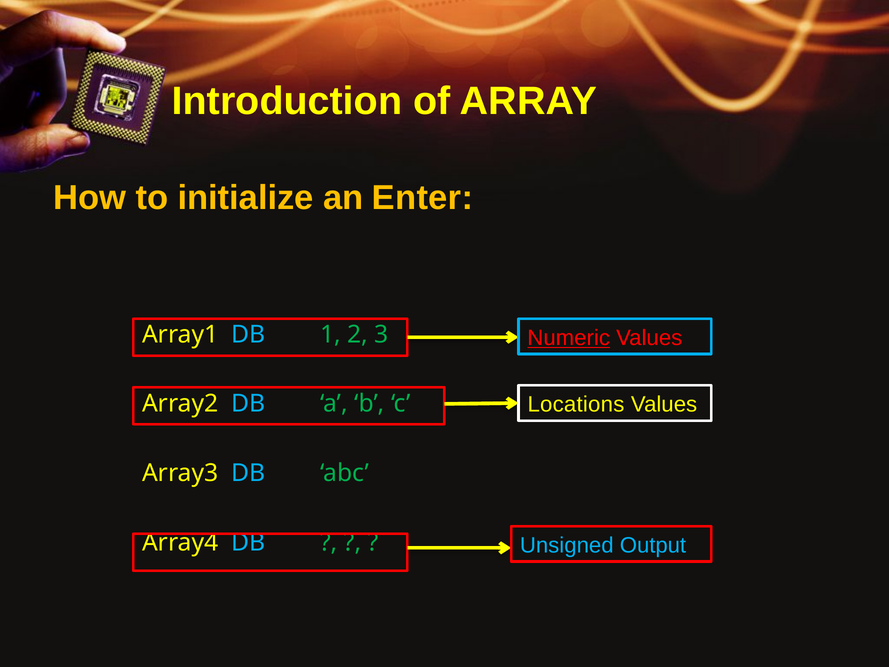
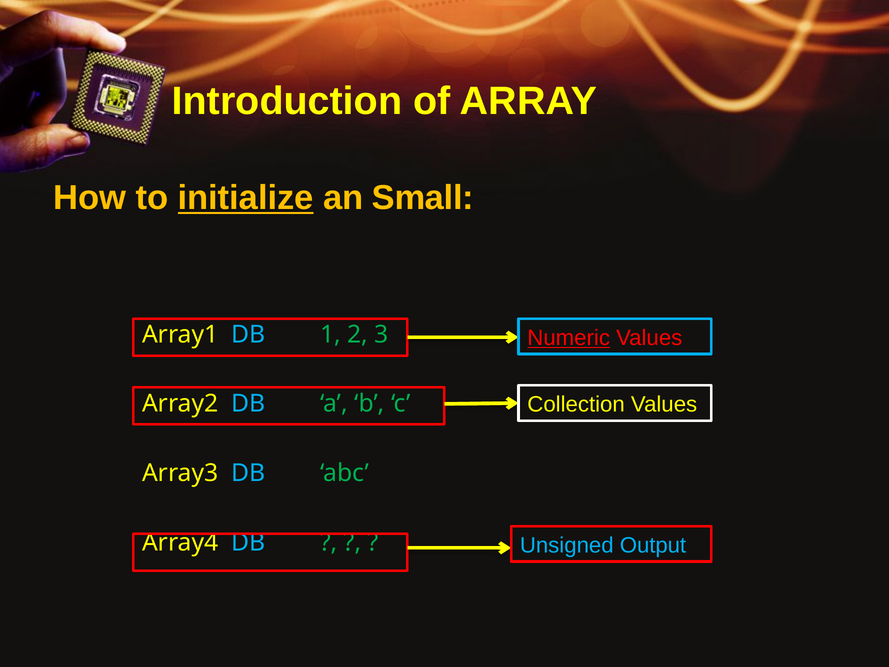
initialize underline: none -> present
Enter: Enter -> Small
Locations: Locations -> Collection
